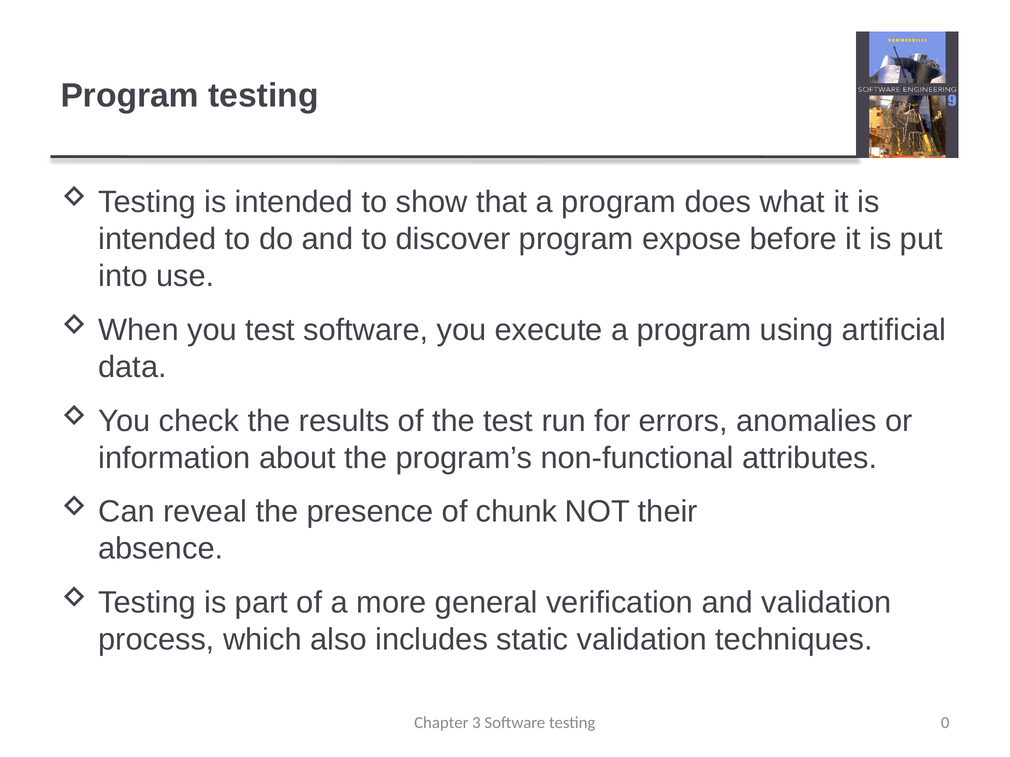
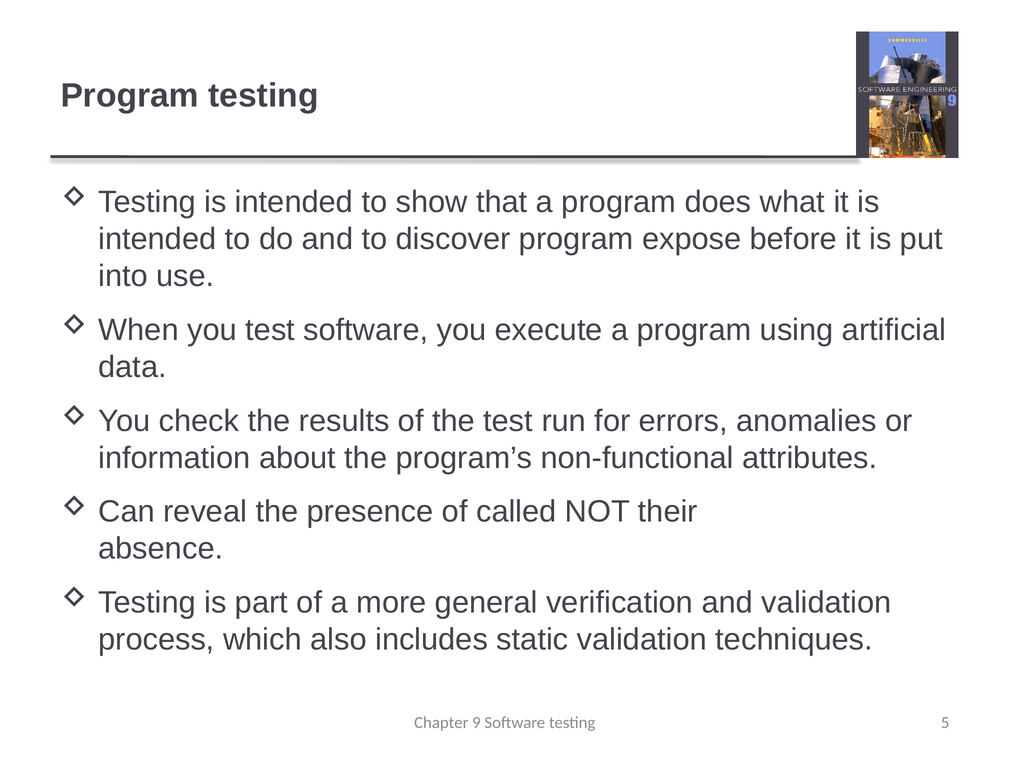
chunk: chunk -> called
3: 3 -> 9
0: 0 -> 5
